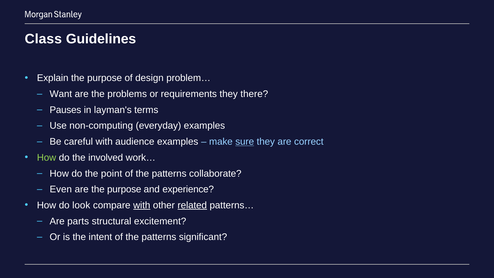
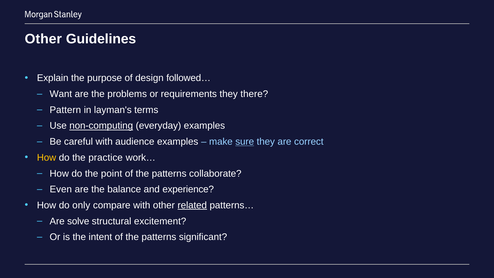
Class at (43, 39): Class -> Other
problem…: problem… -> followed…
Pauses: Pauses -> Pattern
non-computing underline: none -> present
How at (47, 158) colour: light green -> yellow
involved: involved -> practice
are the purpose: purpose -> balance
look: look -> only
with at (142, 205) underline: present -> none
parts: parts -> solve
